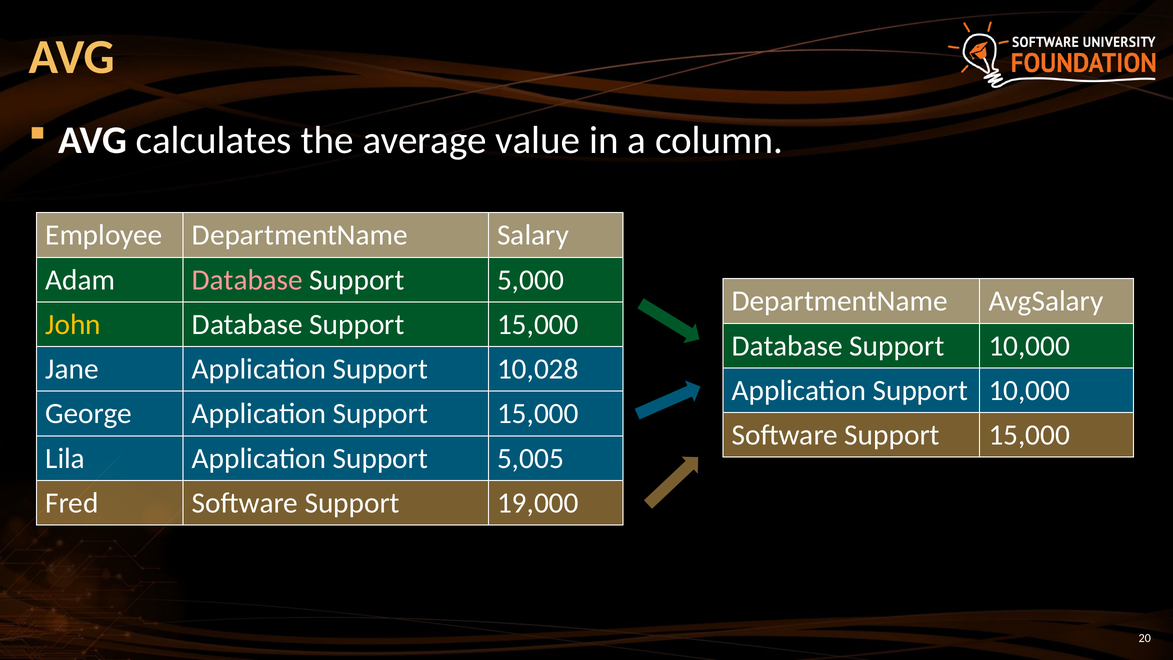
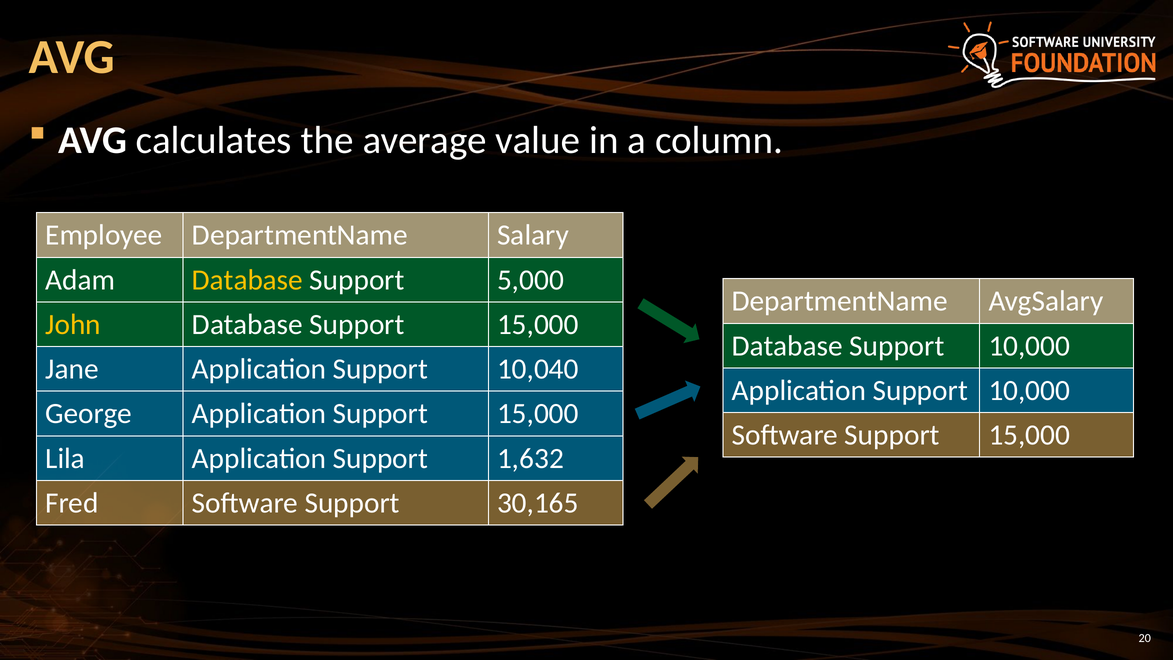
Database at (247, 280) colour: pink -> yellow
10,028: 10,028 -> 10,040
5,005: 5,005 -> 1,632
19,000: 19,000 -> 30,165
